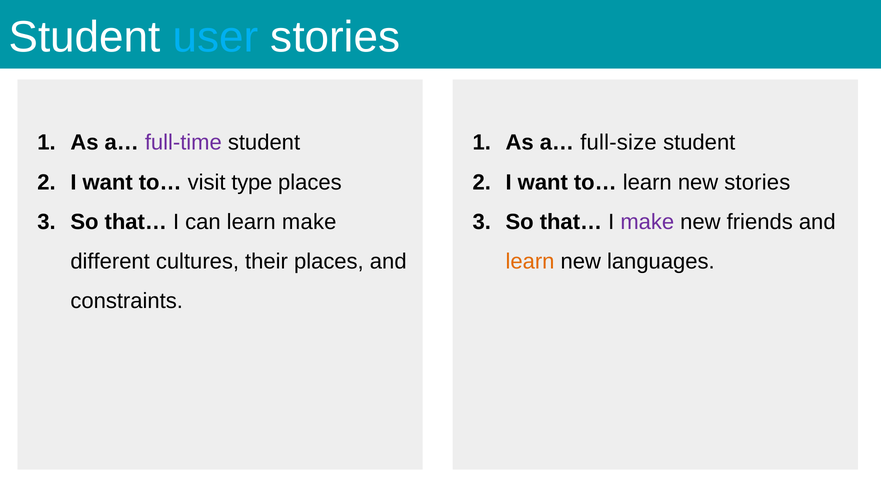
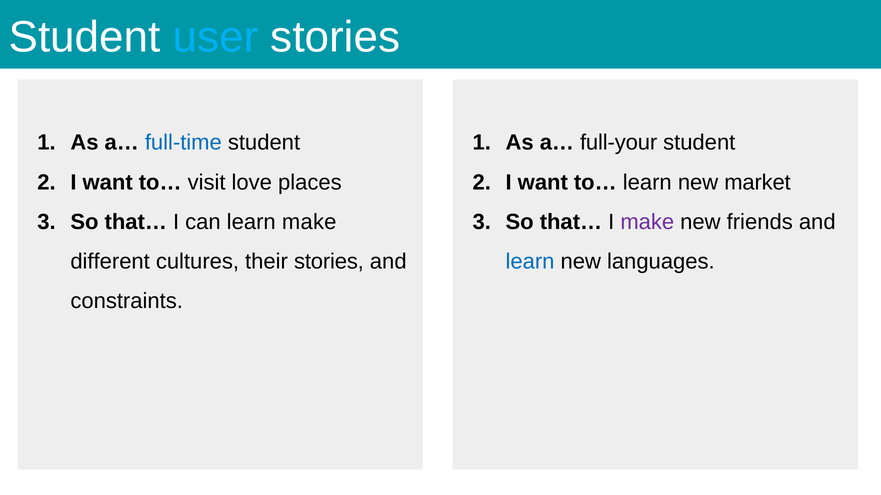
full-time colour: purple -> blue
full-size: full-size -> full-your
type: type -> love
new stories: stories -> market
their places: places -> stories
learn at (530, 262) colour: orange -> blue
